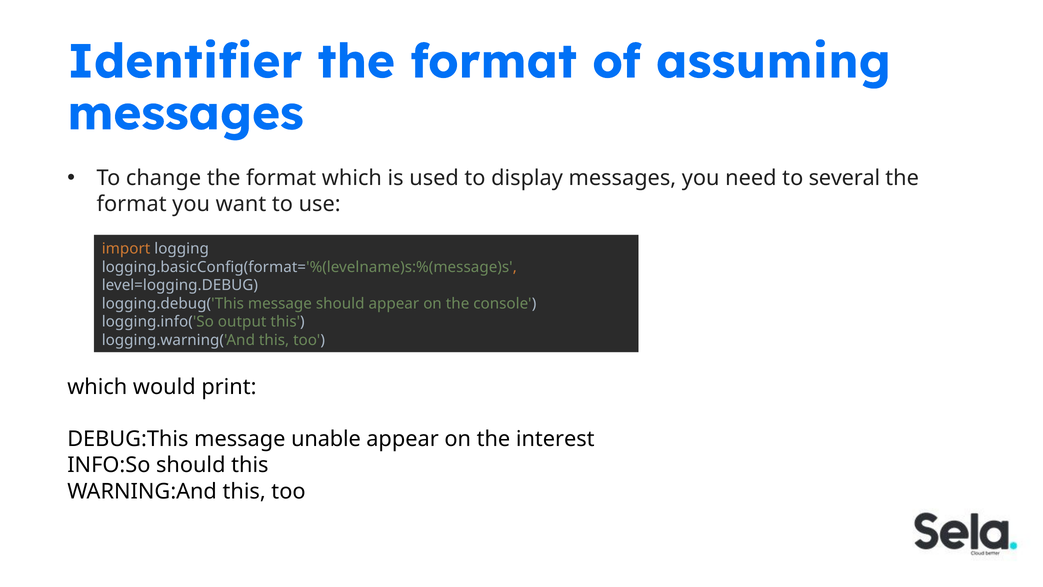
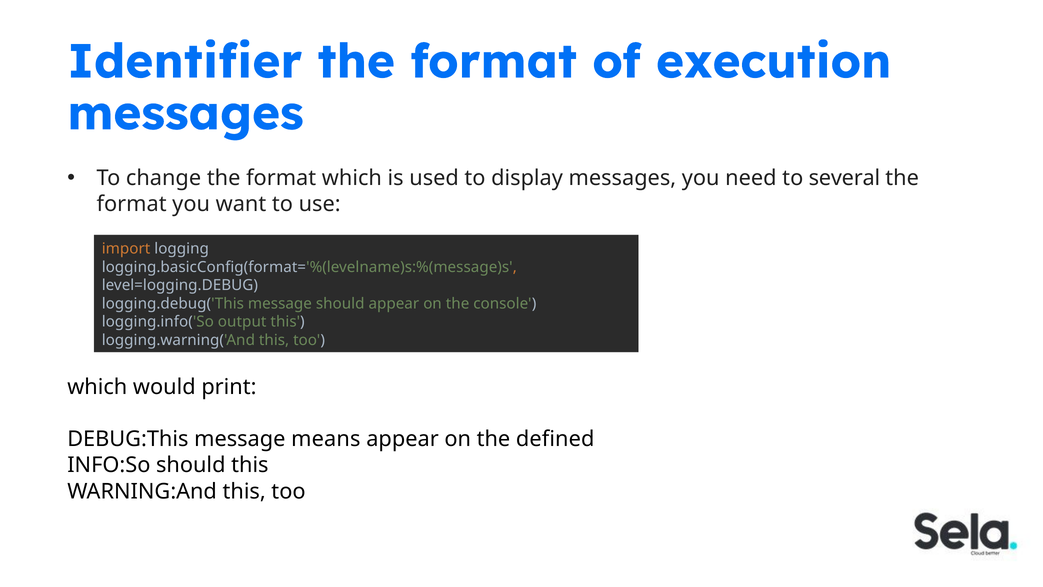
assuming: assuming -> execution
unable: unable -> means
interest: interest -> defined
